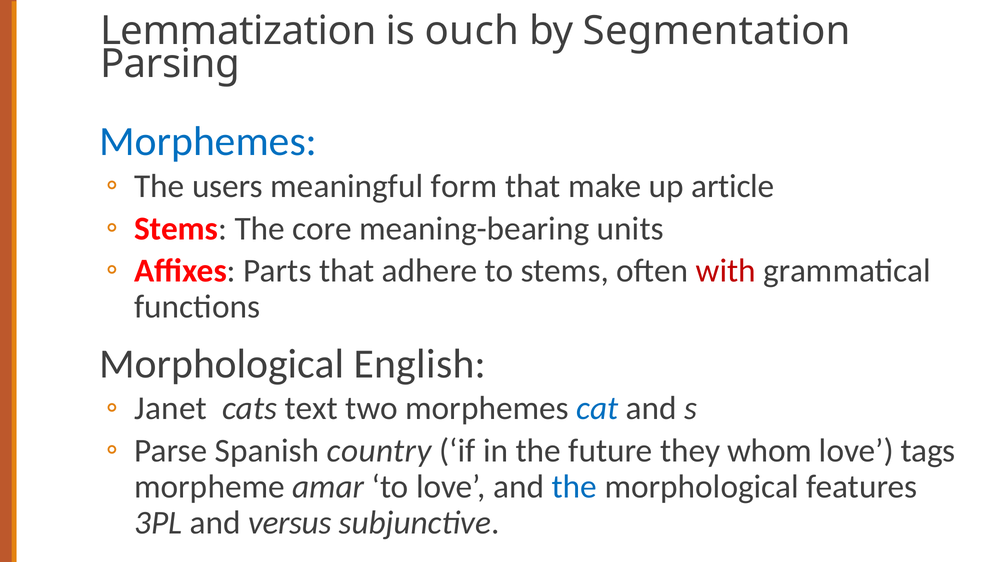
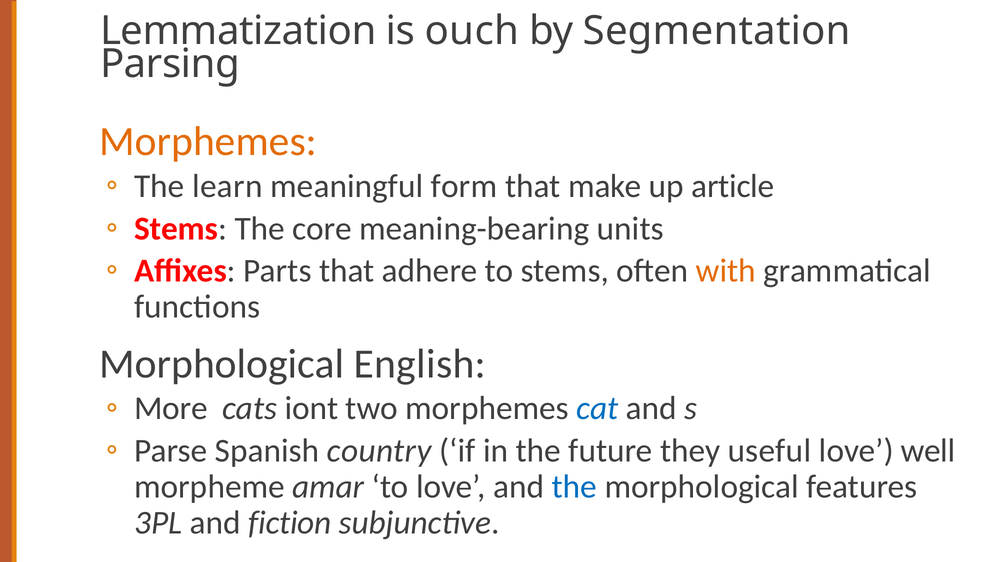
Morphemes at (208, 142) colour: blue -> orange
users: users -> learn
with colour: red -> orange
Janet: Janet -> More
text: text -> iont
whom: whom -> useful
tags: tags -> well
versus: versus -> fiction
